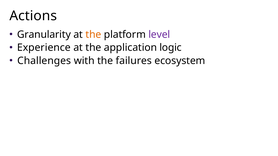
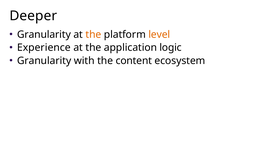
Actions: Actions -> Deeper
level colour: purple -> orange
Challenges at (44, 61): Challenges -> Granularity
failures: failures -> content
